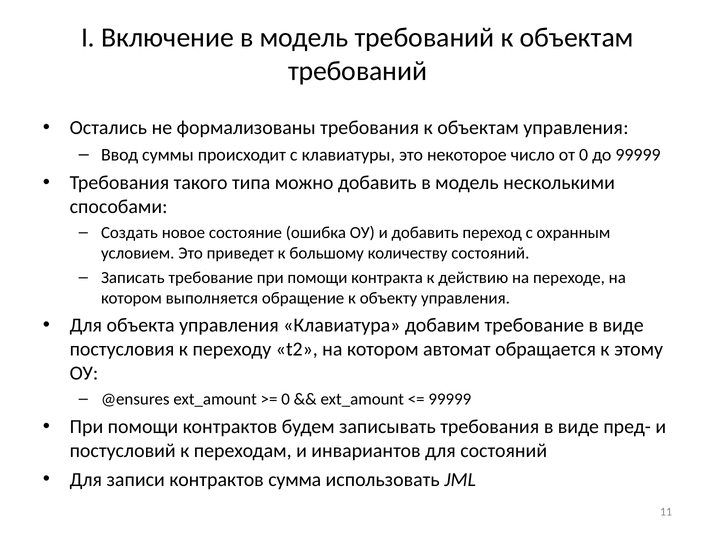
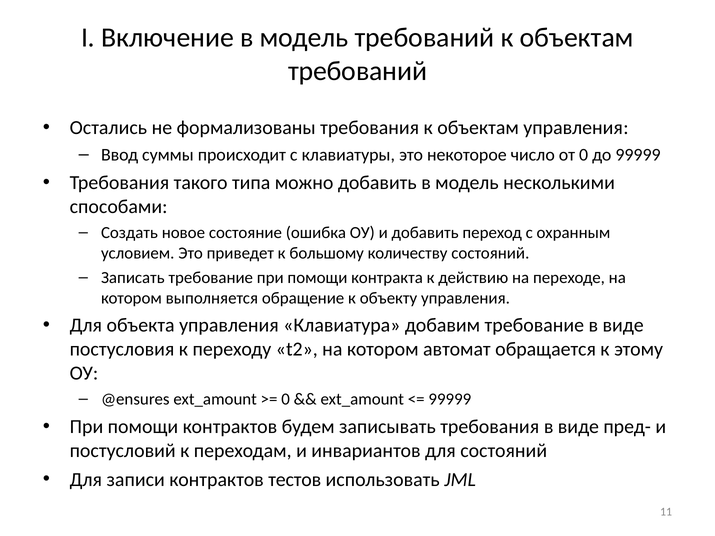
сумма: сумма -> тестов
